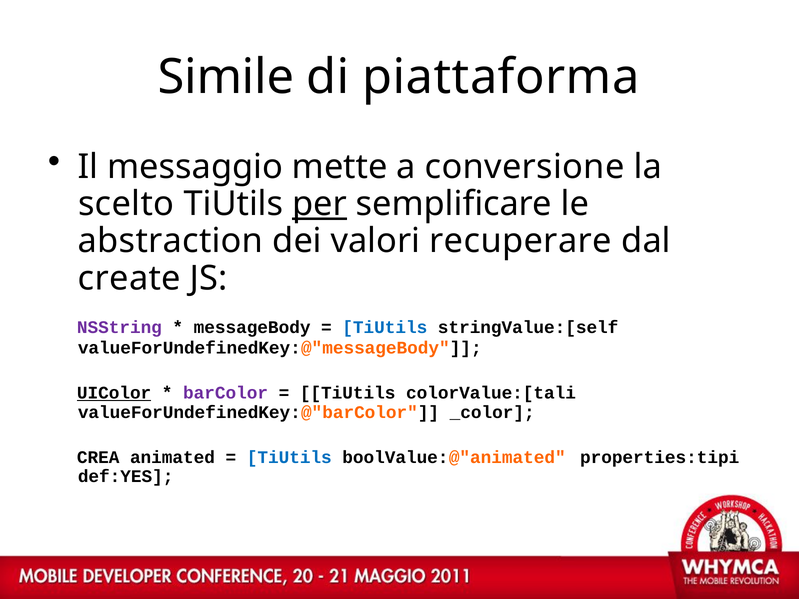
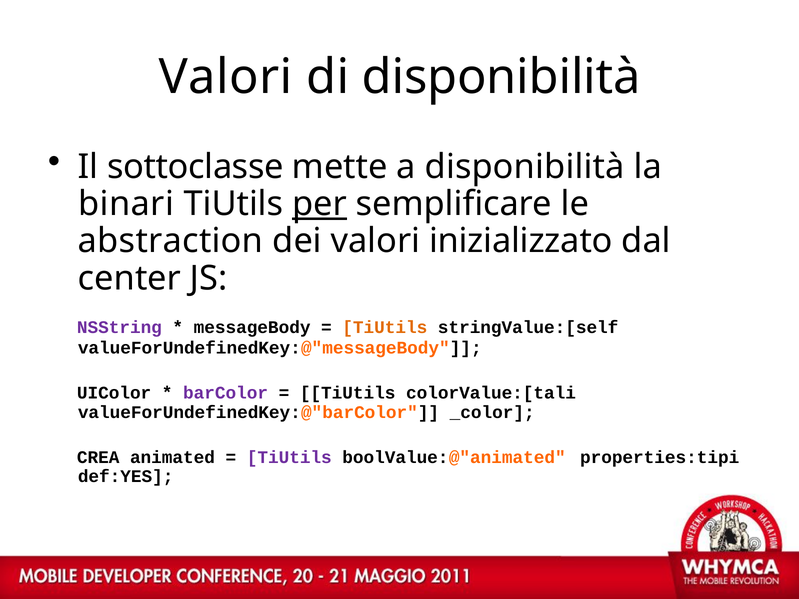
Simile at (226, 77): Simile -> Valori
di piattaforma: piattaforma -> disponibilità
messaggio: messaggio -> sottoclasse
a conversione: conversione -> disponibilità
scelto: scelto -> binari
recuperare: recuperare -> inizializzato
create: create -> center
TiUtils at (385, 327) colour: blue -> orange
UIColor underline: present -> none
TiUtils at (289, 458) colour: blue -> purple
